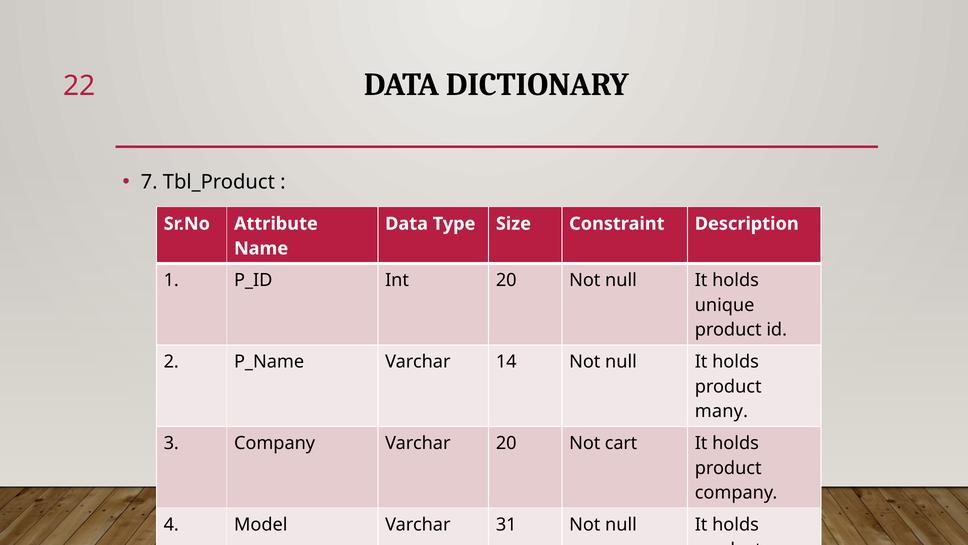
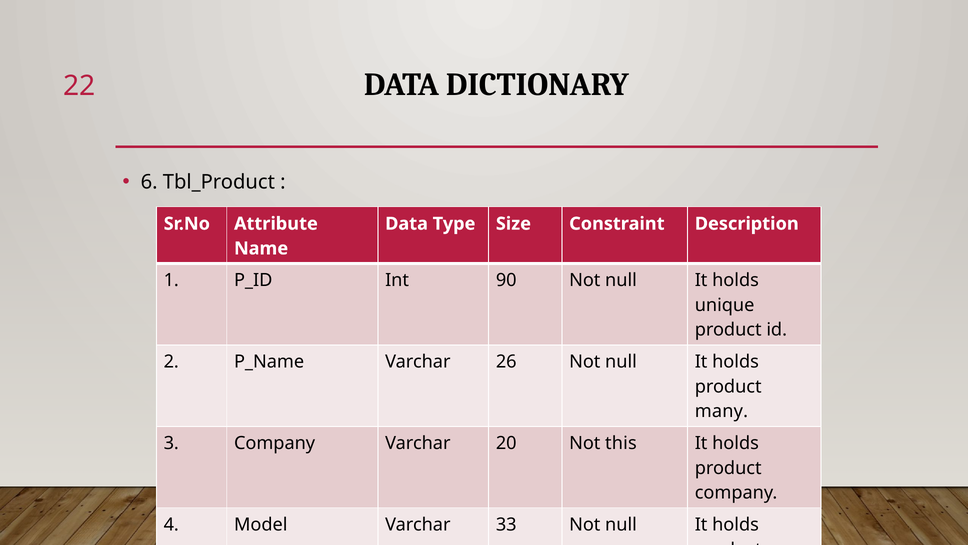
7: 7 -> 6
Int 20: 20 -> 90
14: 14 -> 26
cart: cart -> this
31: 31 -> 33
